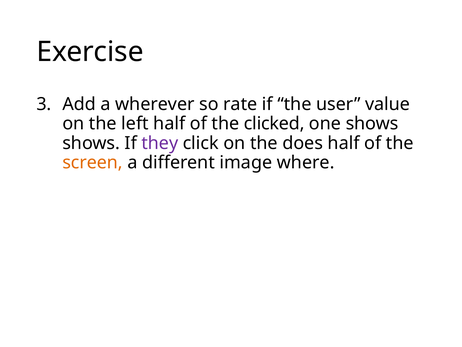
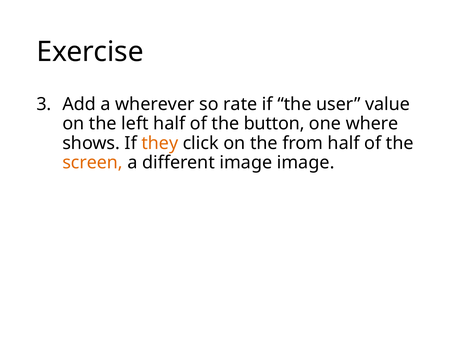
clicked: clicked -> button
one shows: shows -> where
they colour: purple -> orange
does: does -> from
image where: where -> image
